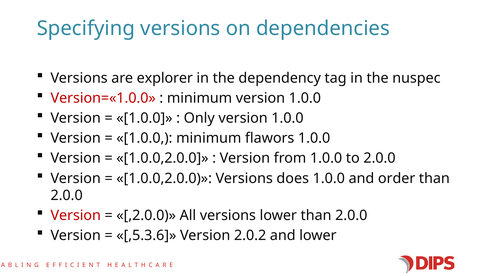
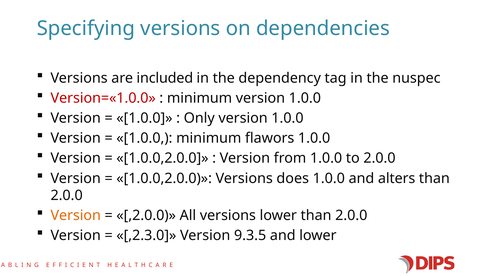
explorer: explorer -> included
order: order -> alters
Version at (76, 216) colour: red -> orange
,5.3.6: ,5.3.6 -> ,2.3.0
2.0.2: 2.0.2 -> 9.3.5
